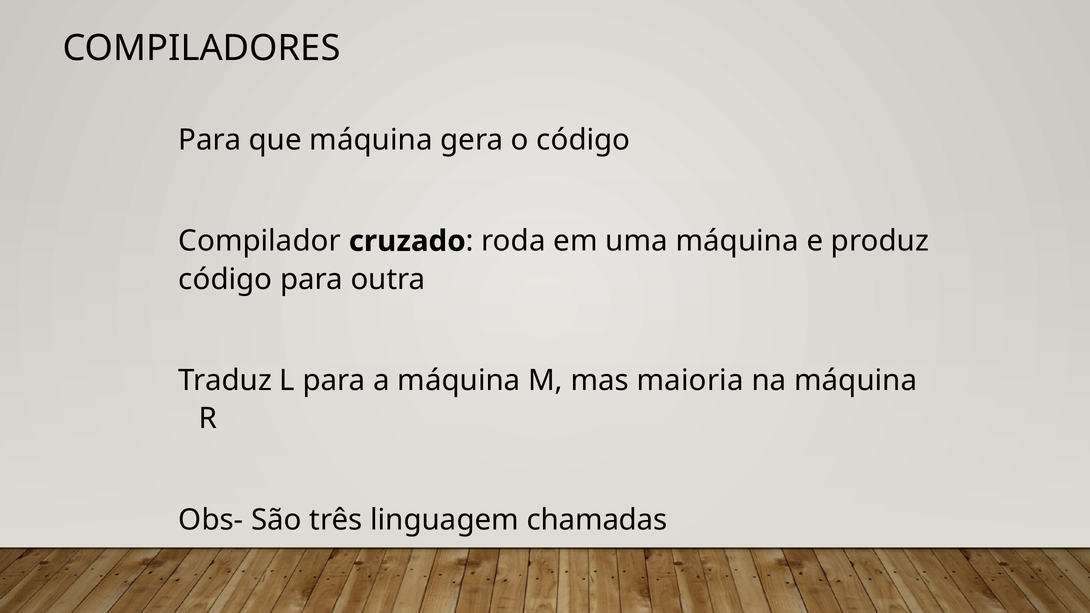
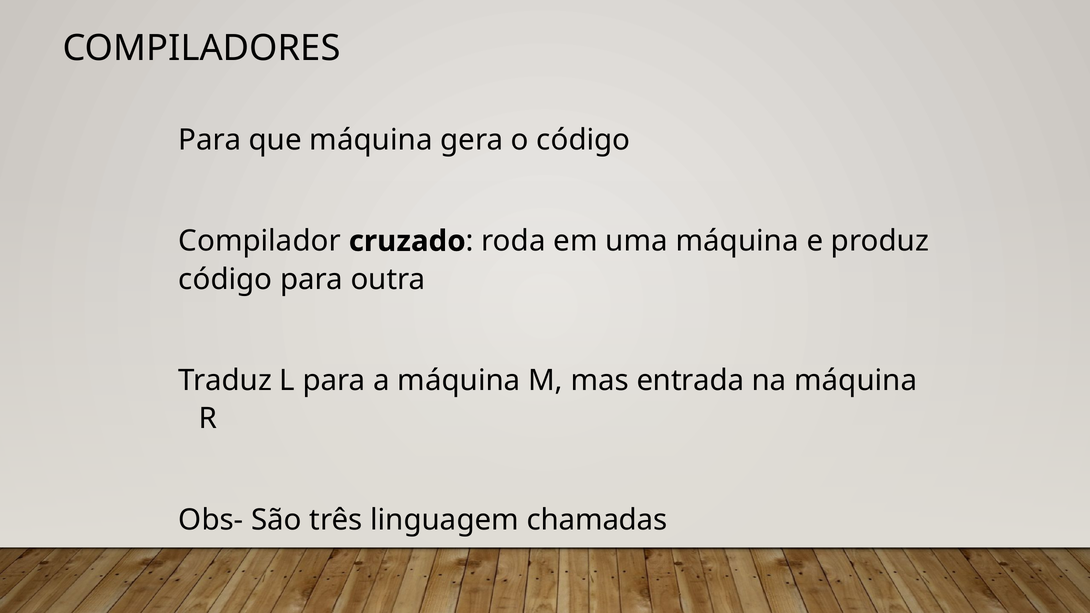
maioria: maioria -> entrada
